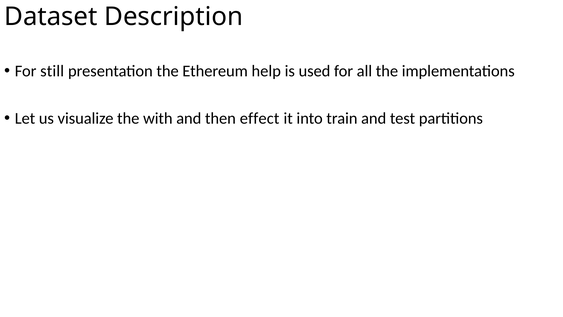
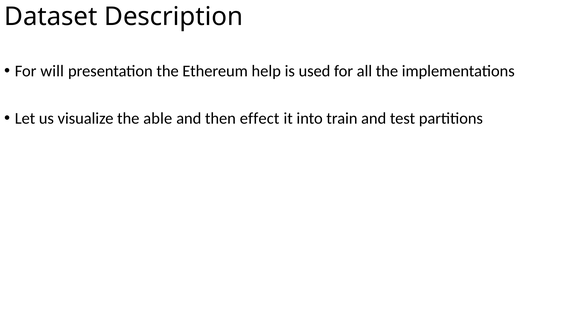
still: still -> will
with: with -> able
